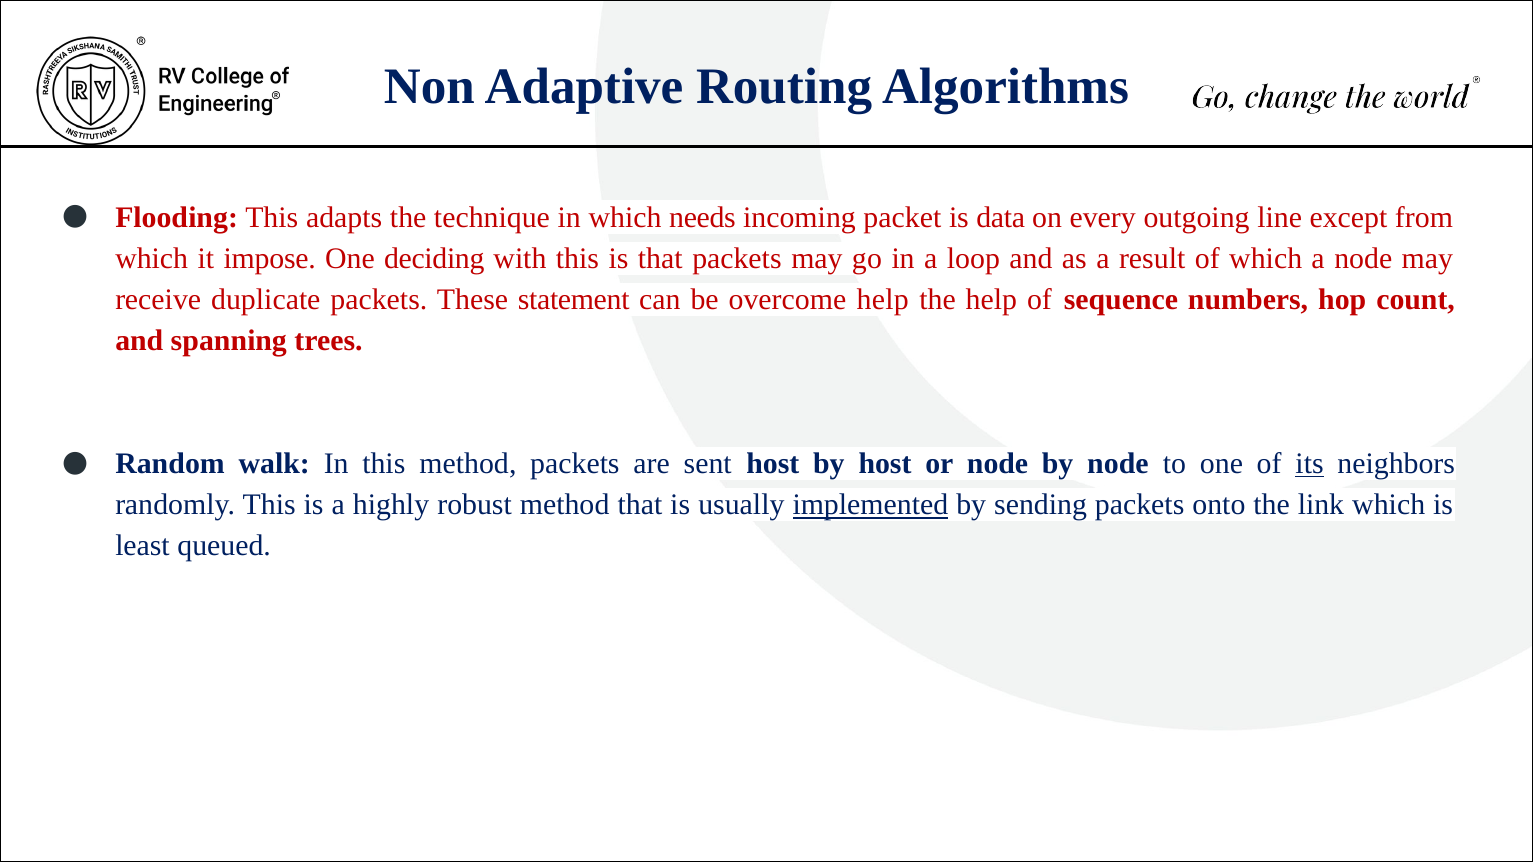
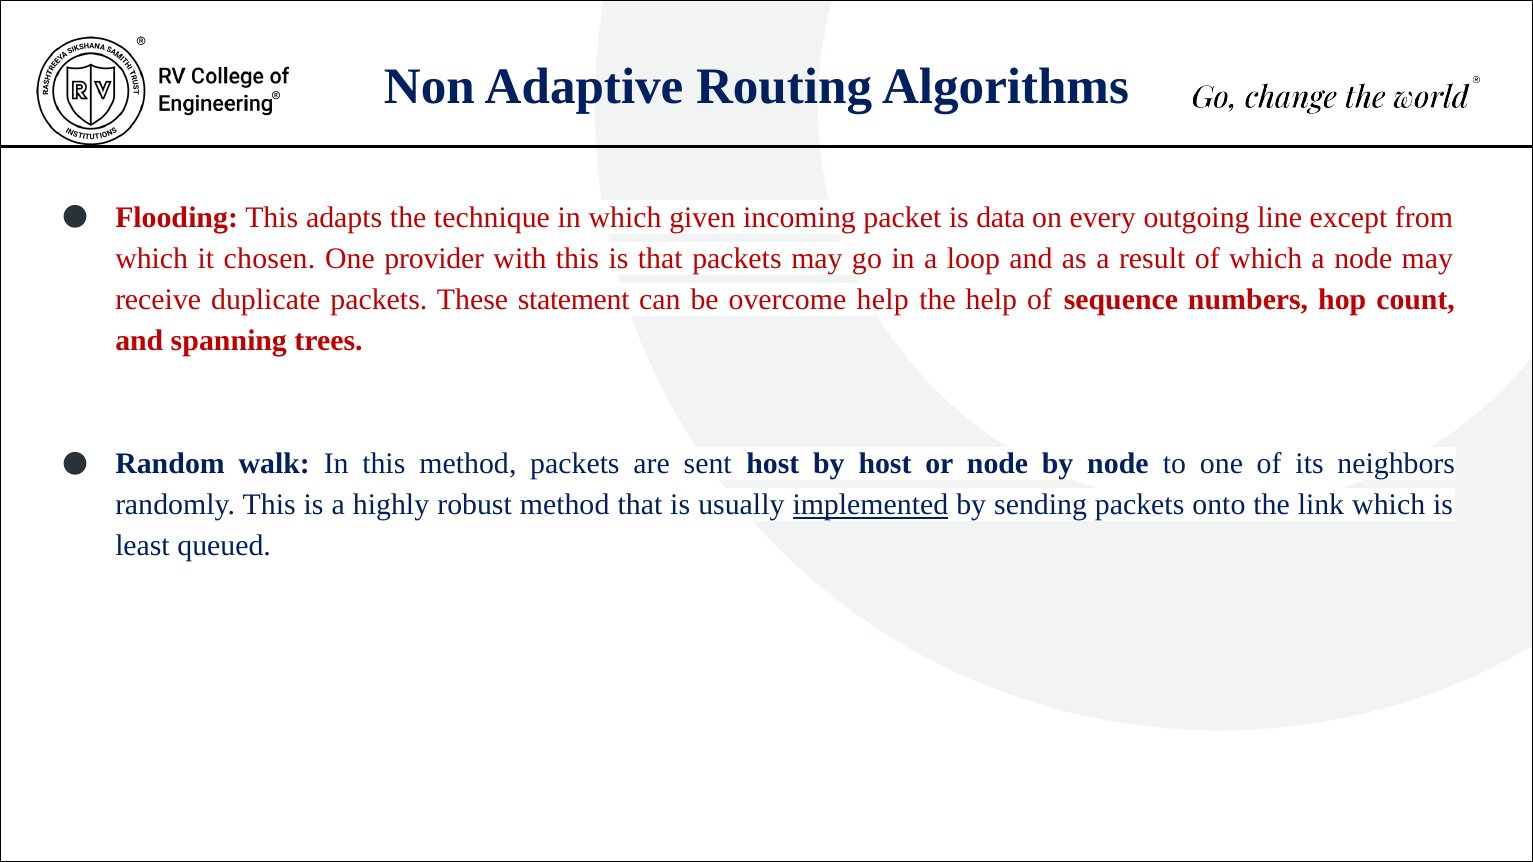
needs: needs -> given
impose: impose -> chosen
deciding: deciding -> provider
its underline: present -> none
